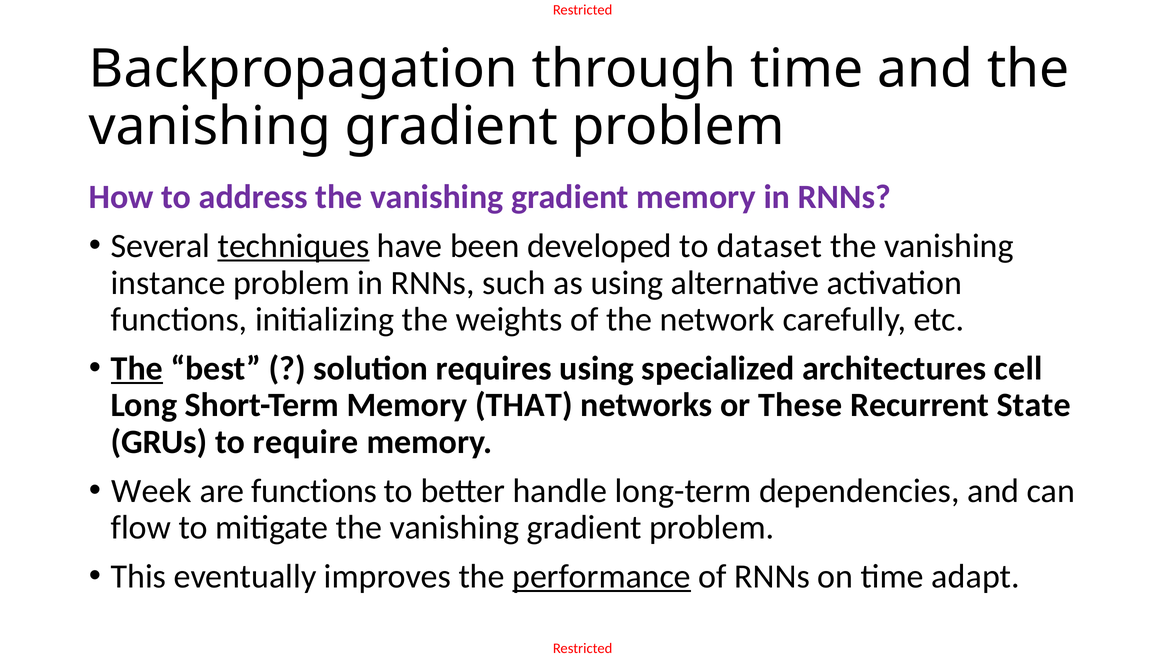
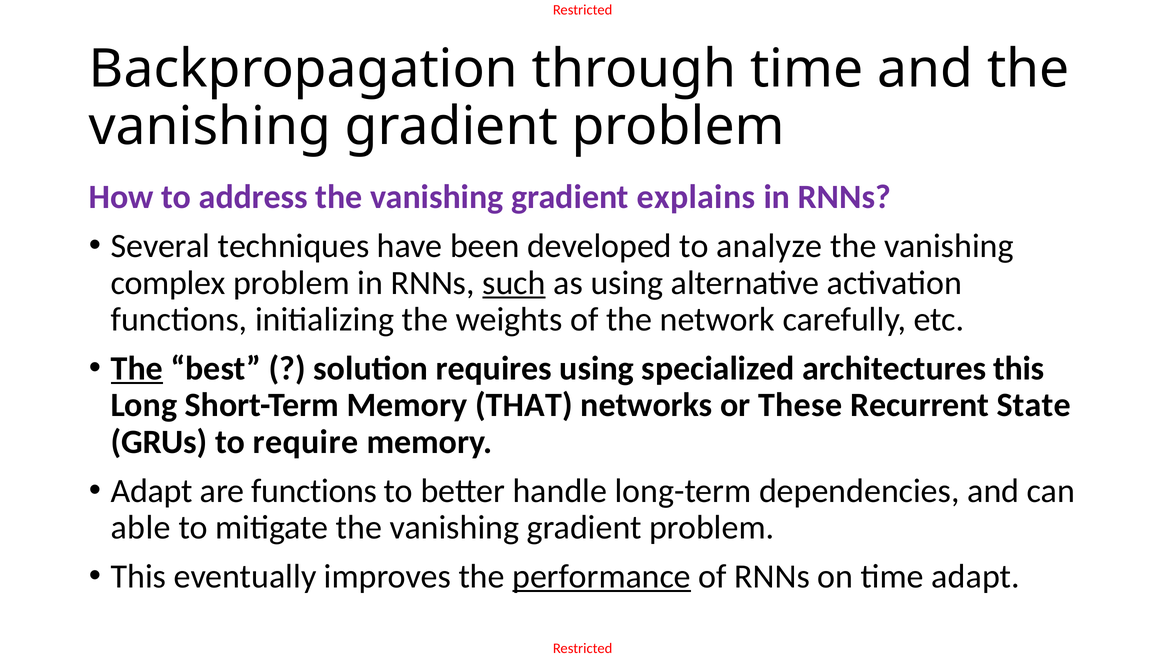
gradient memory: memory -> explains
techniques underline: present -> none
dataset: dataset -> analyze
instance: instance -> complex
such underline: none -> present
architectures cell: cell -> this
Week at (151, 491): Week -> Adapt
flow: flow -> able
